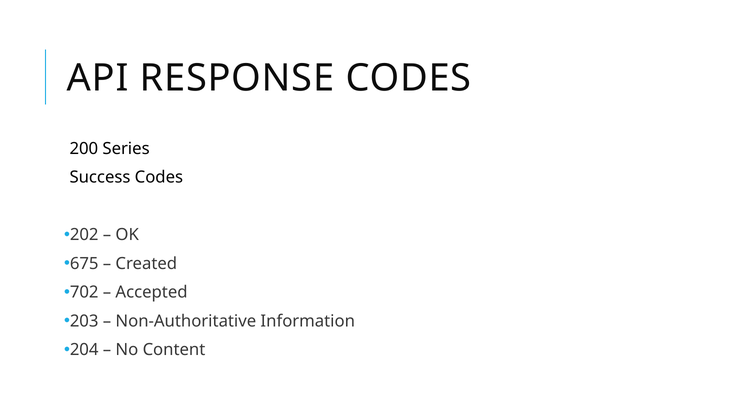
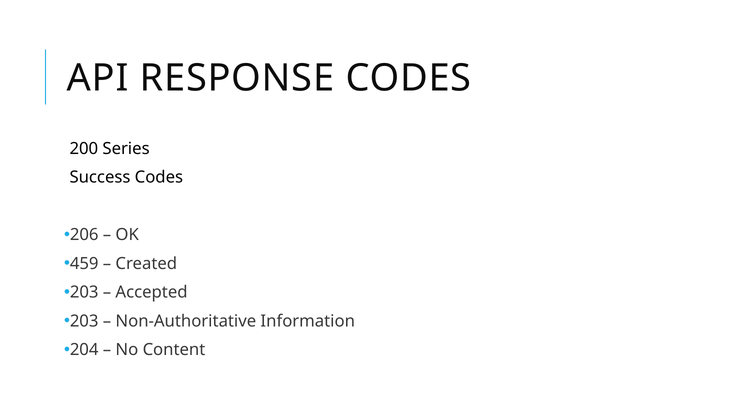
202: 202 -> 206
675: 675 -> 459
702 at (84, 292): 702 -> 203
